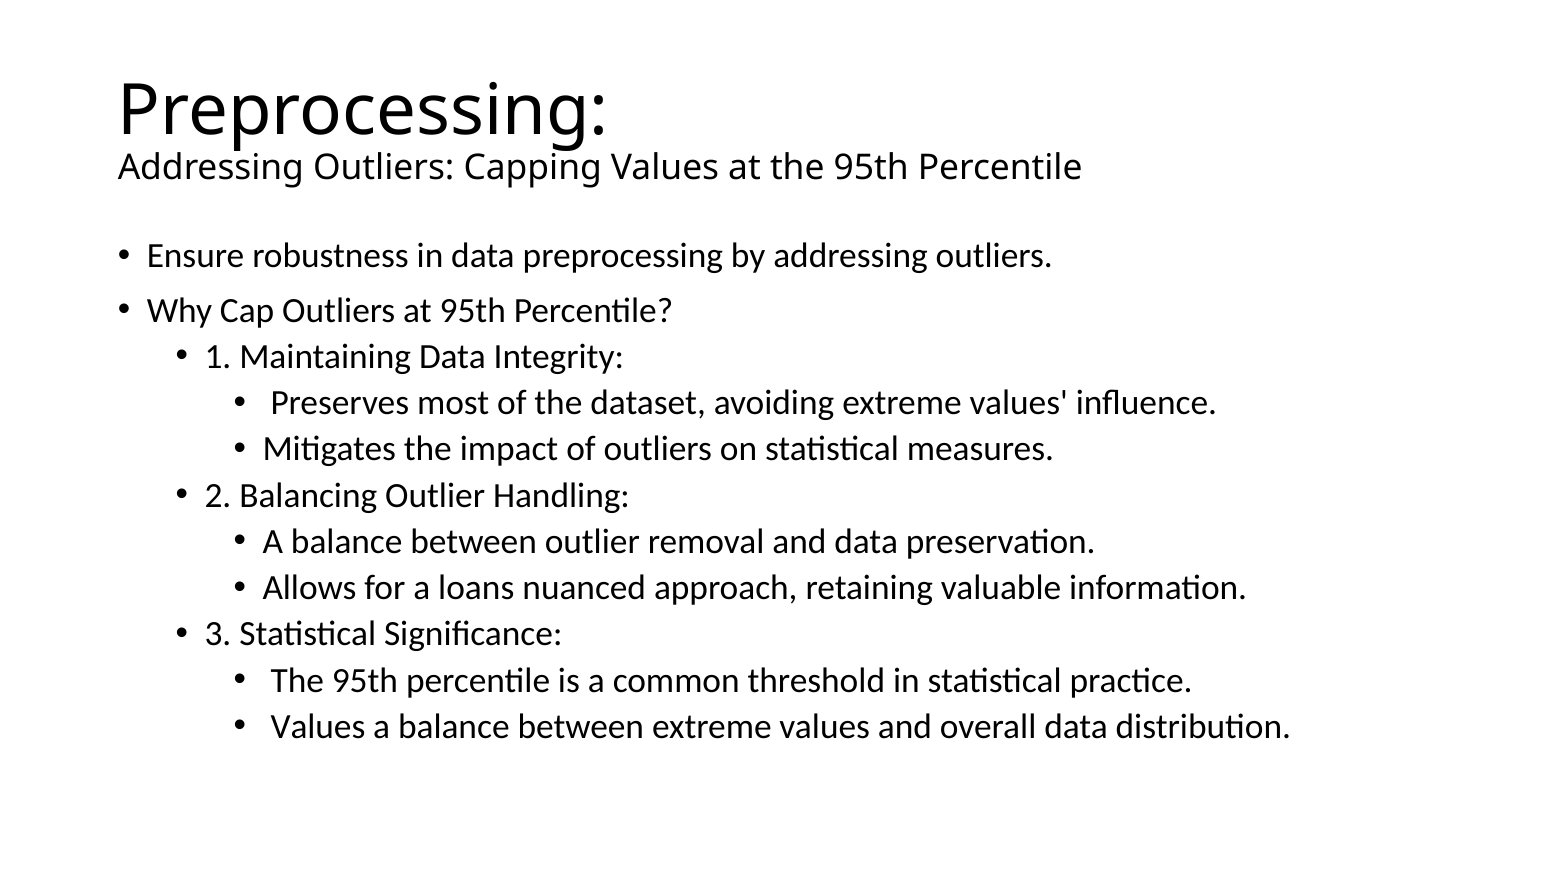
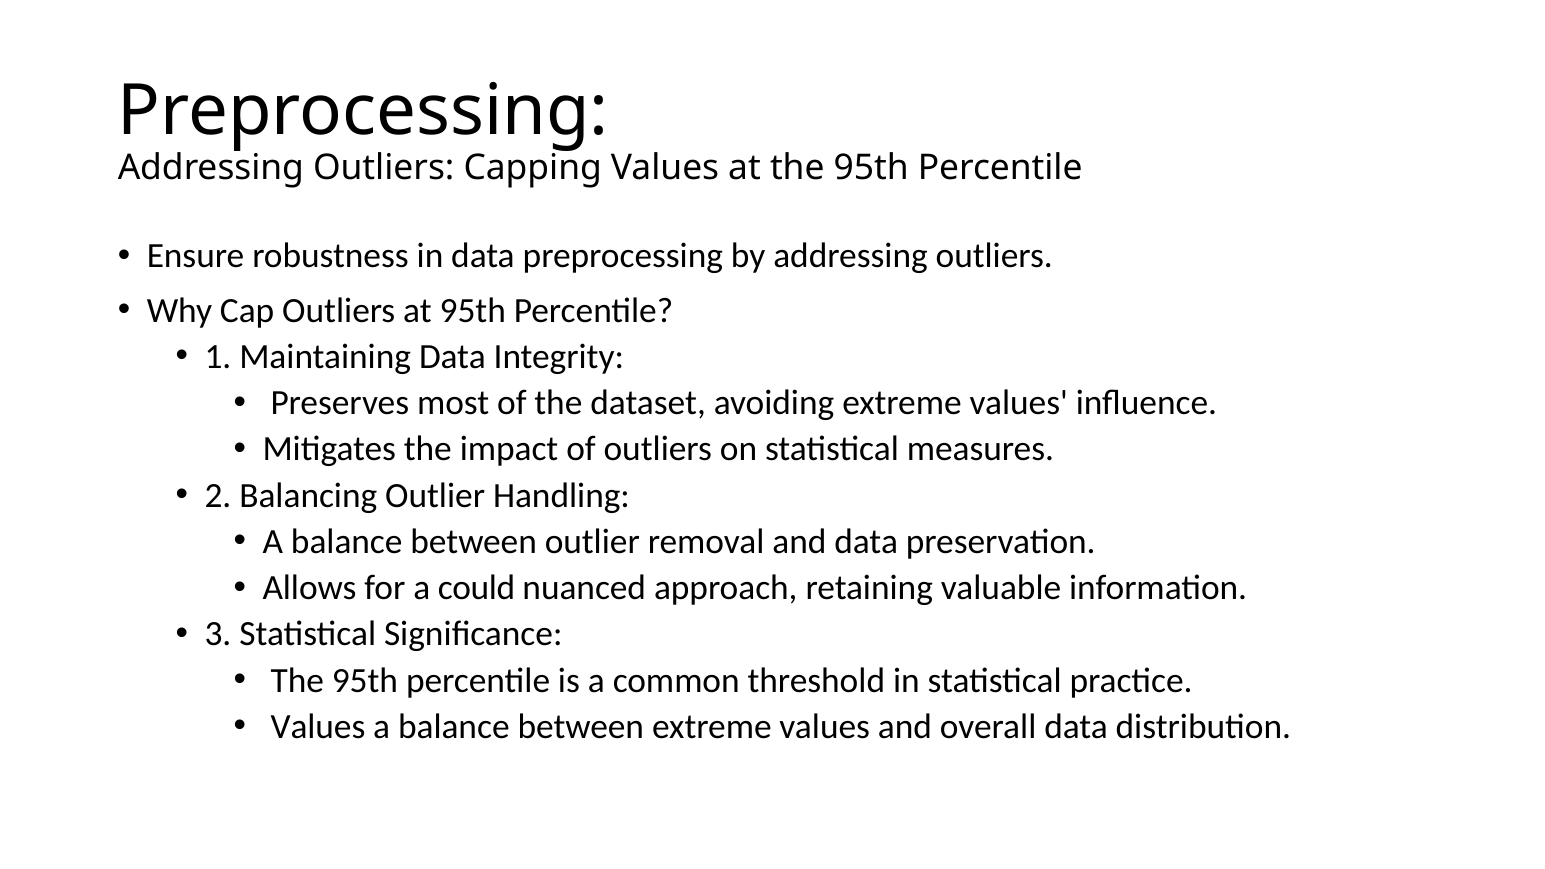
loans: loans -> could
